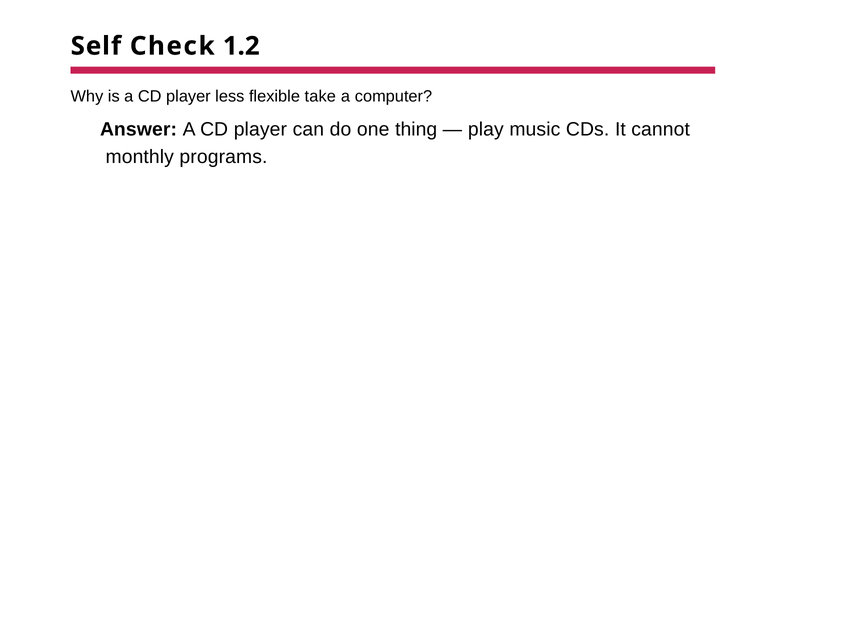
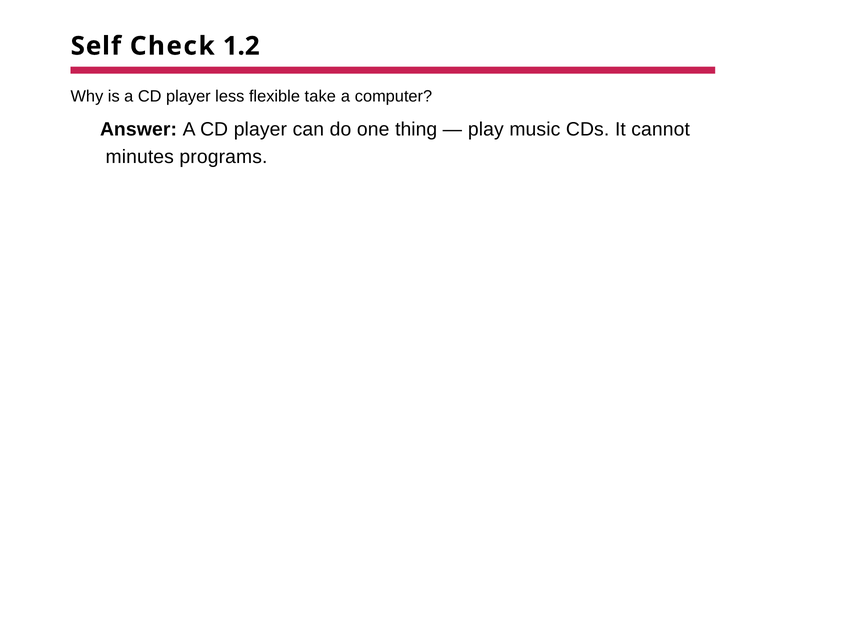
monthly: monthly -> minutes
